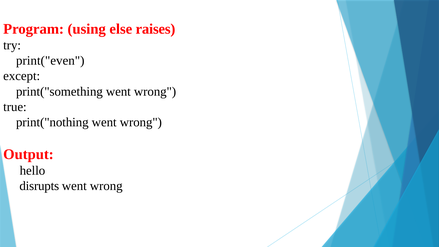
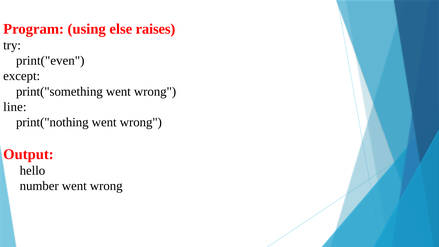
true: true -> line
disrupts: disrupts -> number
